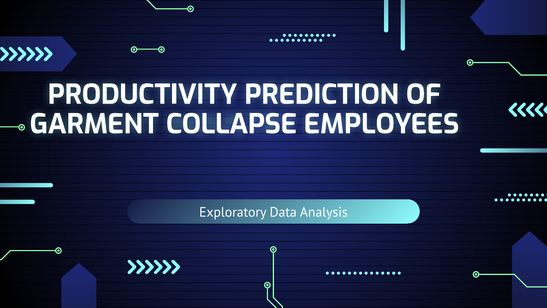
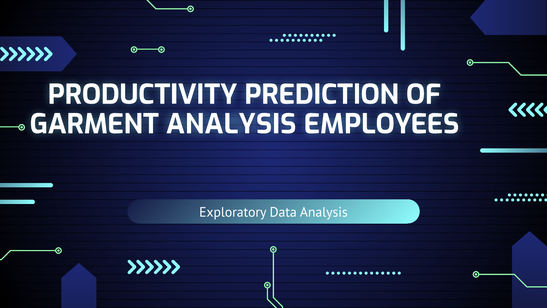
GARMENT COLLAPSE: COLLAPSE -> ANALYSIS
